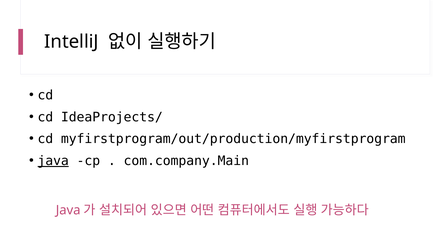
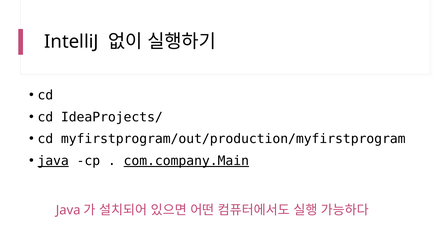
com.company.Main underline: none -> present
